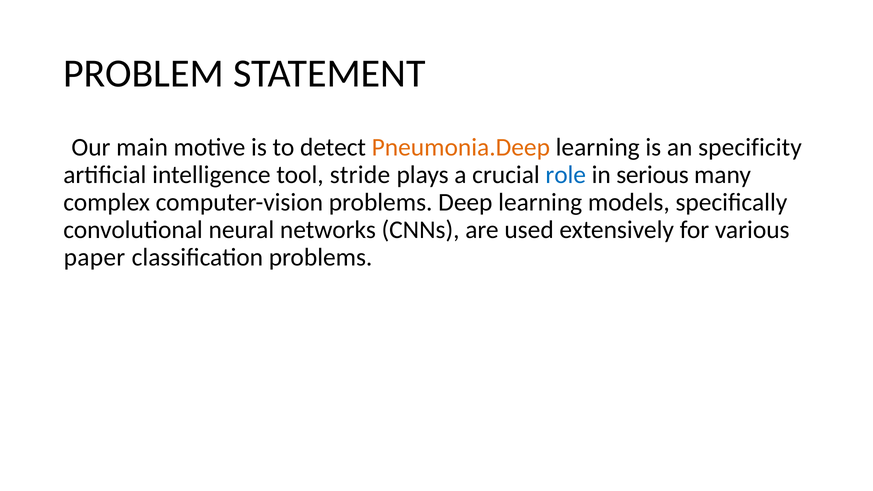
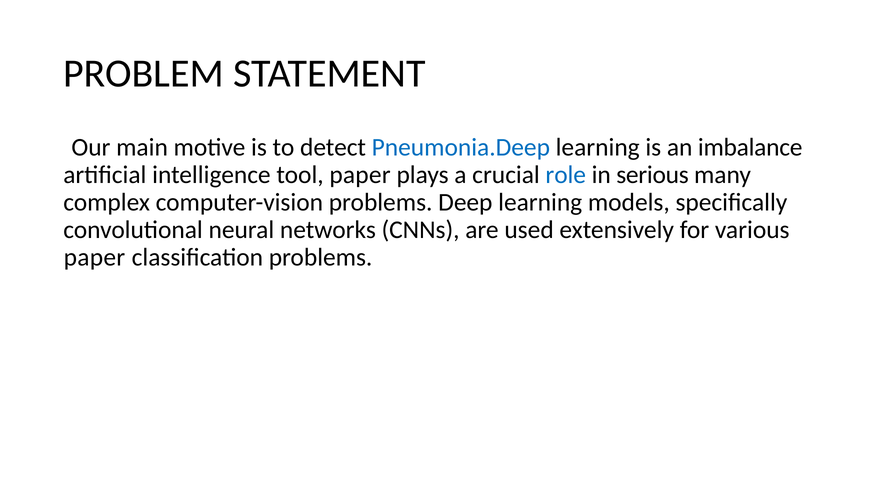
Pneumonia.Deep colour: orange -> blue
specificity: specificity -> imbalance
tool stride: stride -> paper
